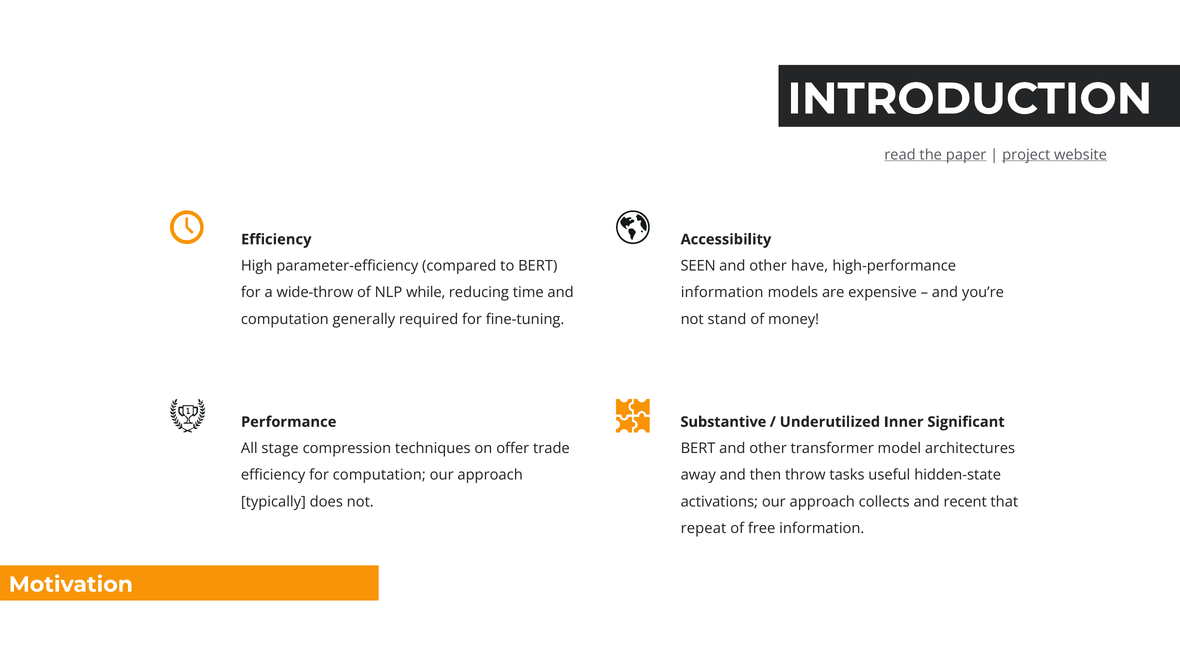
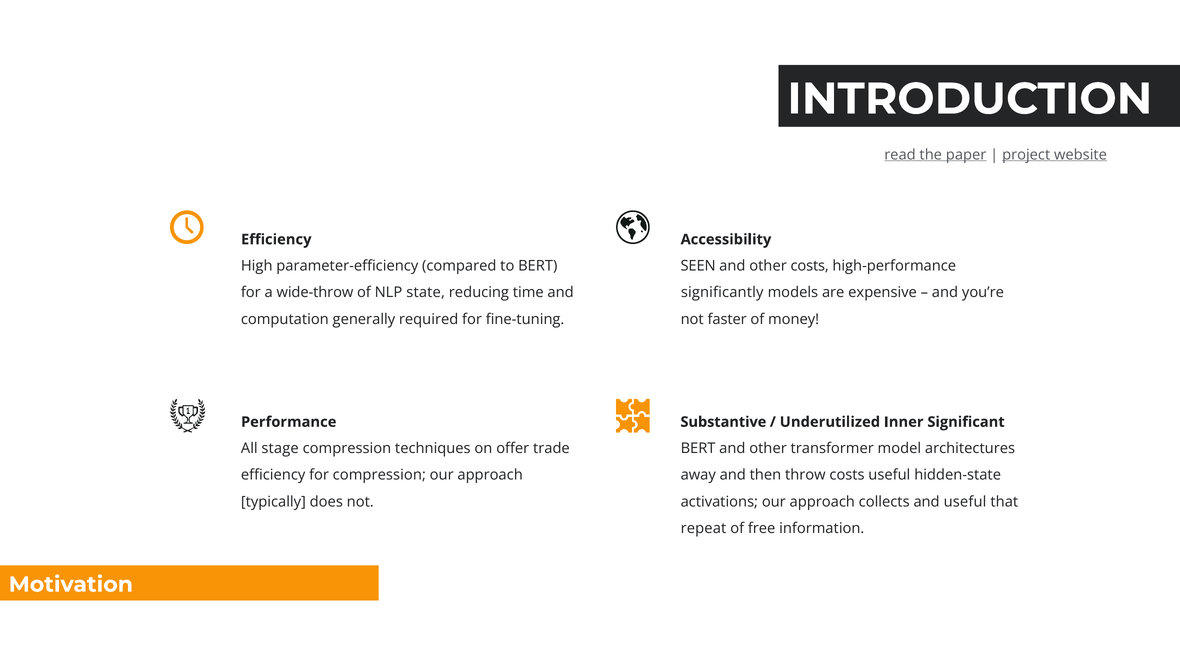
other have: have -> costs
while: while -> state
information at (722, 292): information -> significantly
stand: stand -> faster
for computation: computation -> compression
throw tasks: tasks -> costs
and recent: recent -> useful
